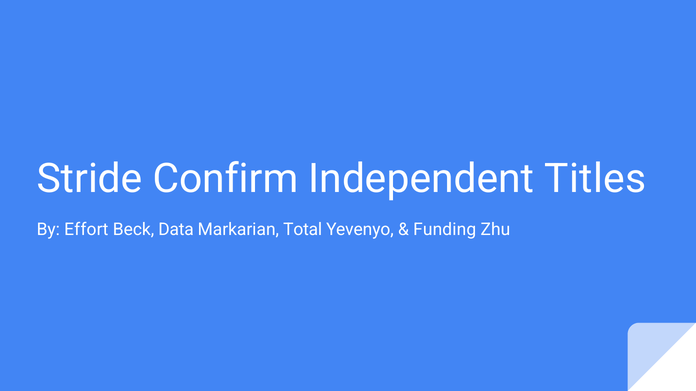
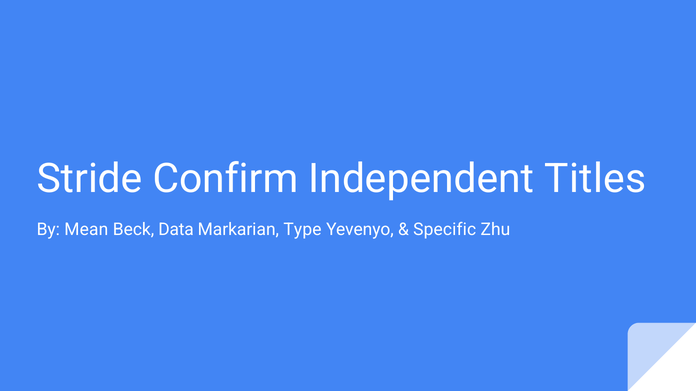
Effort: Effort -> Mean
Total: Total -> Type
Funding: Funding -> Specific
